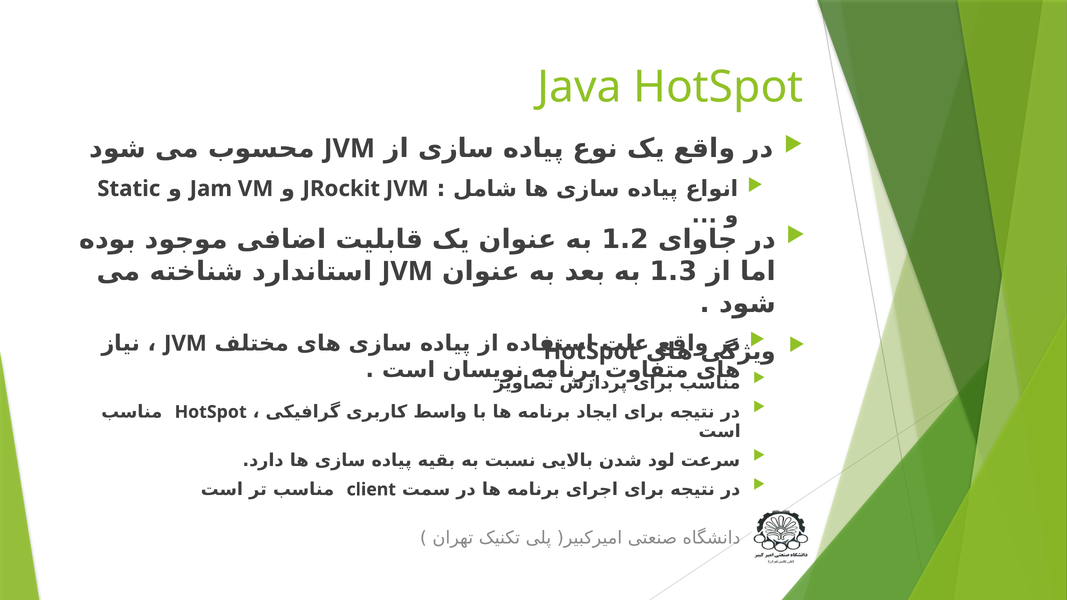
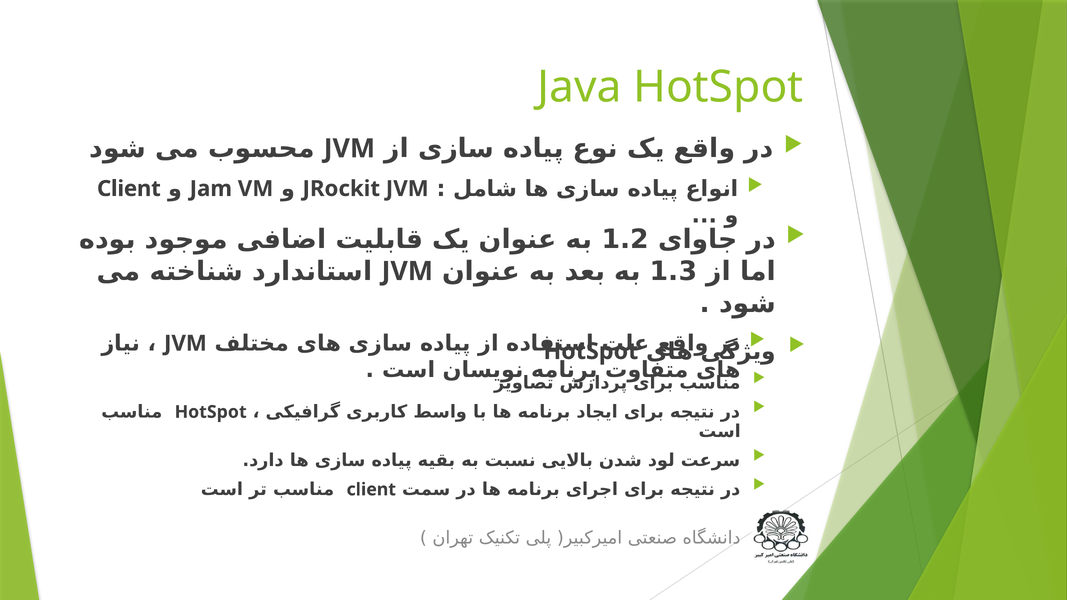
Static at (129, 189): Static -> Client
